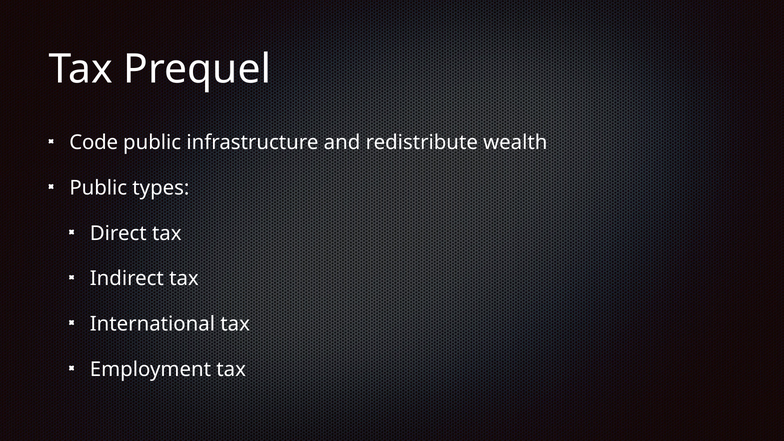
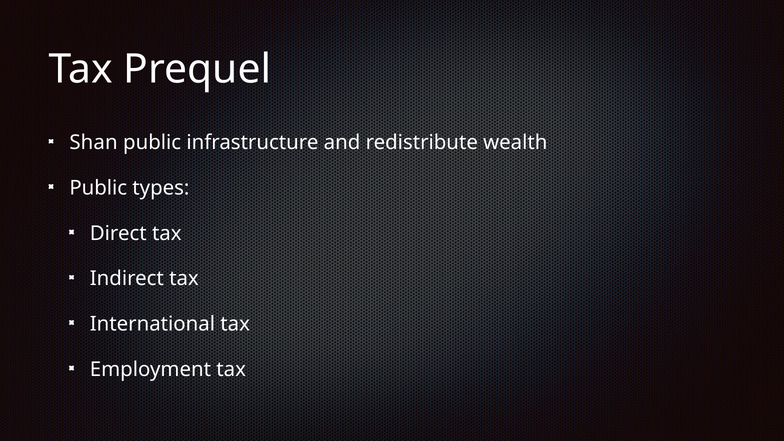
Code: Code -> Shan
